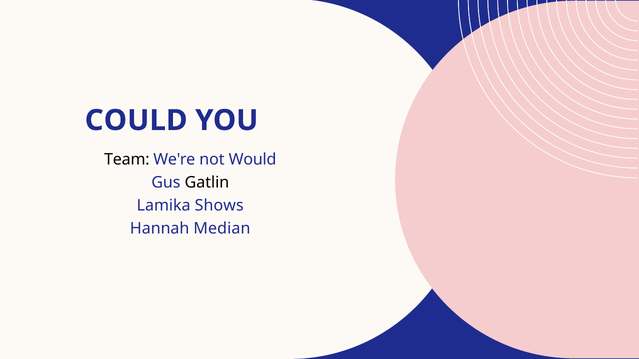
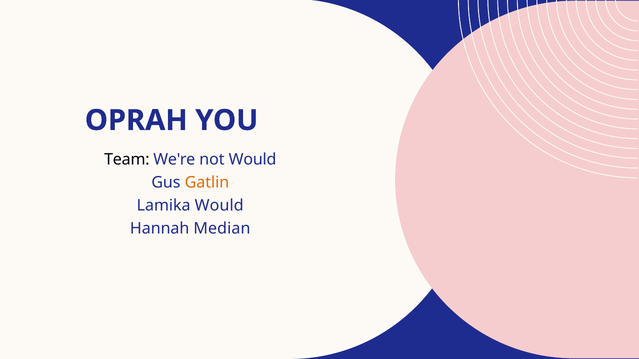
COULD: COULD -> OPRAH
Gatlin colour: black -> orange
Lamika Shows: Shows -> Would
